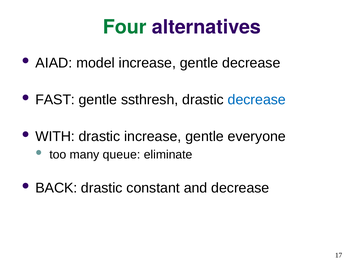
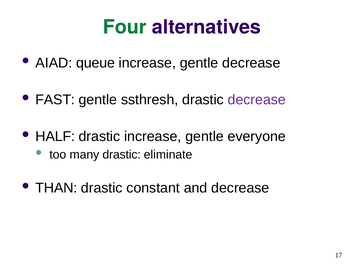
model: model -> queue
decrease at (257, 100) colour: blue -> purple
WITH: WITH -> HALF
many queue: queue -> drastic
BACK: BACK -> THAN
